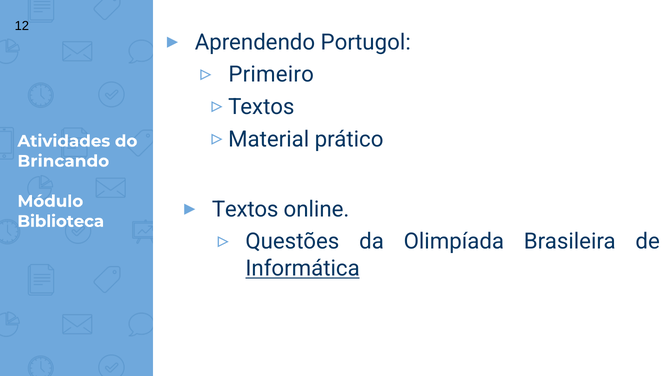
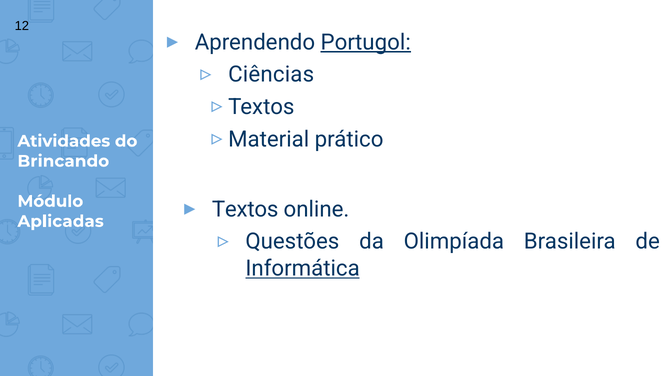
Portugol underline: none -> present
Primeiro: Primeiro -> Ciências
Biblioteca: Biblioteca -> Aplicadas
